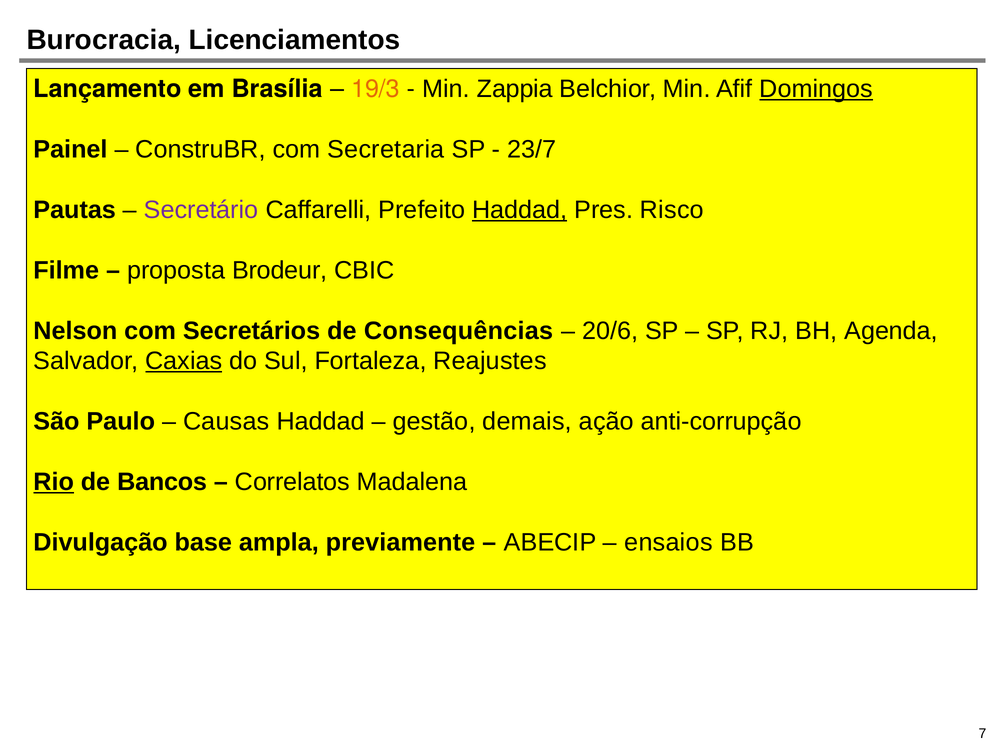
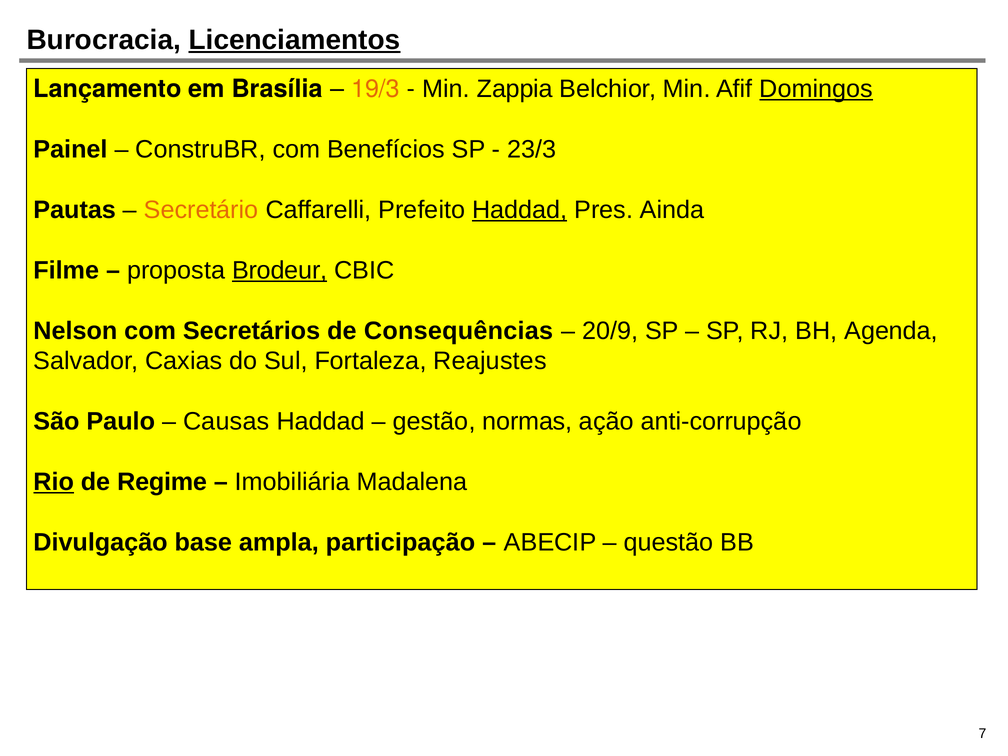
Licenciamentos underline: none -> present
Secretaria: Secretaria -> Benefícios
23/7: 23/7 -> 23/3
Secretário colour: purple -> orange
Risco: Risco -> Ainda
Brodeur underline: none -> present
20/6: 20/6 -> 20/9
Caxias underline: present -> none
demais: demais -> normas
Bancos: Bancos -> Regime
Correlatos: Correlatos -> Imobiliária
previamente: previamente -> participação
ensaios: ensaios -> questão
